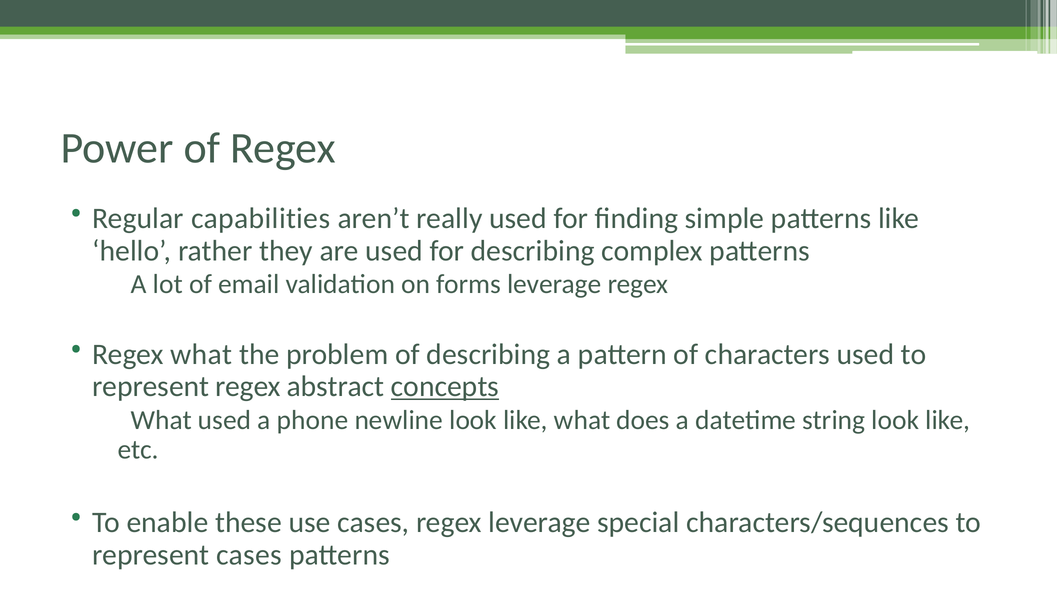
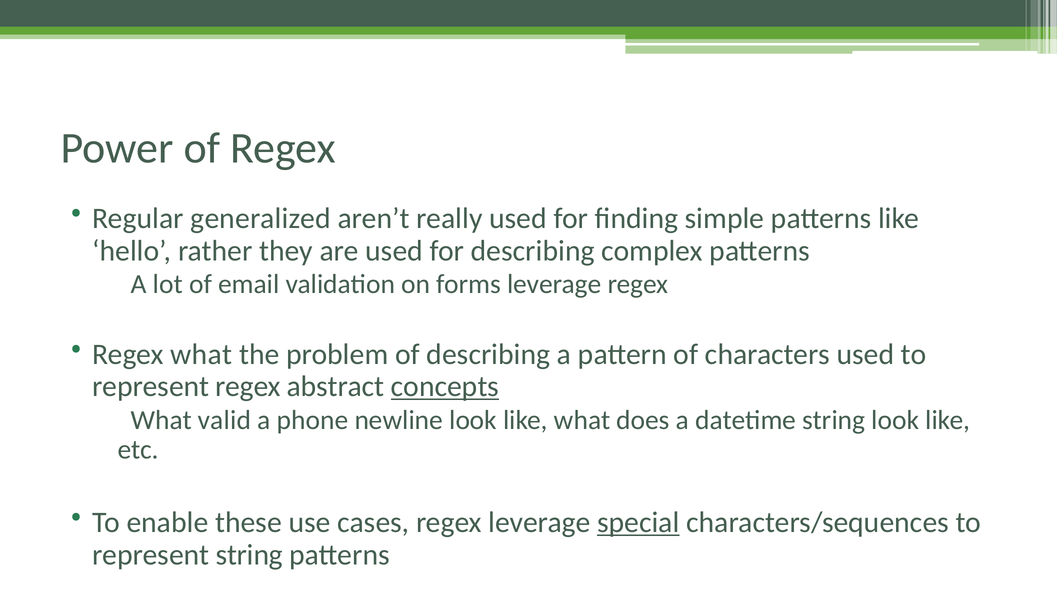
capabilities: capabilities -> generalized
What used: used -> valid
special underline: none -> present
represent cases: cases -> string
